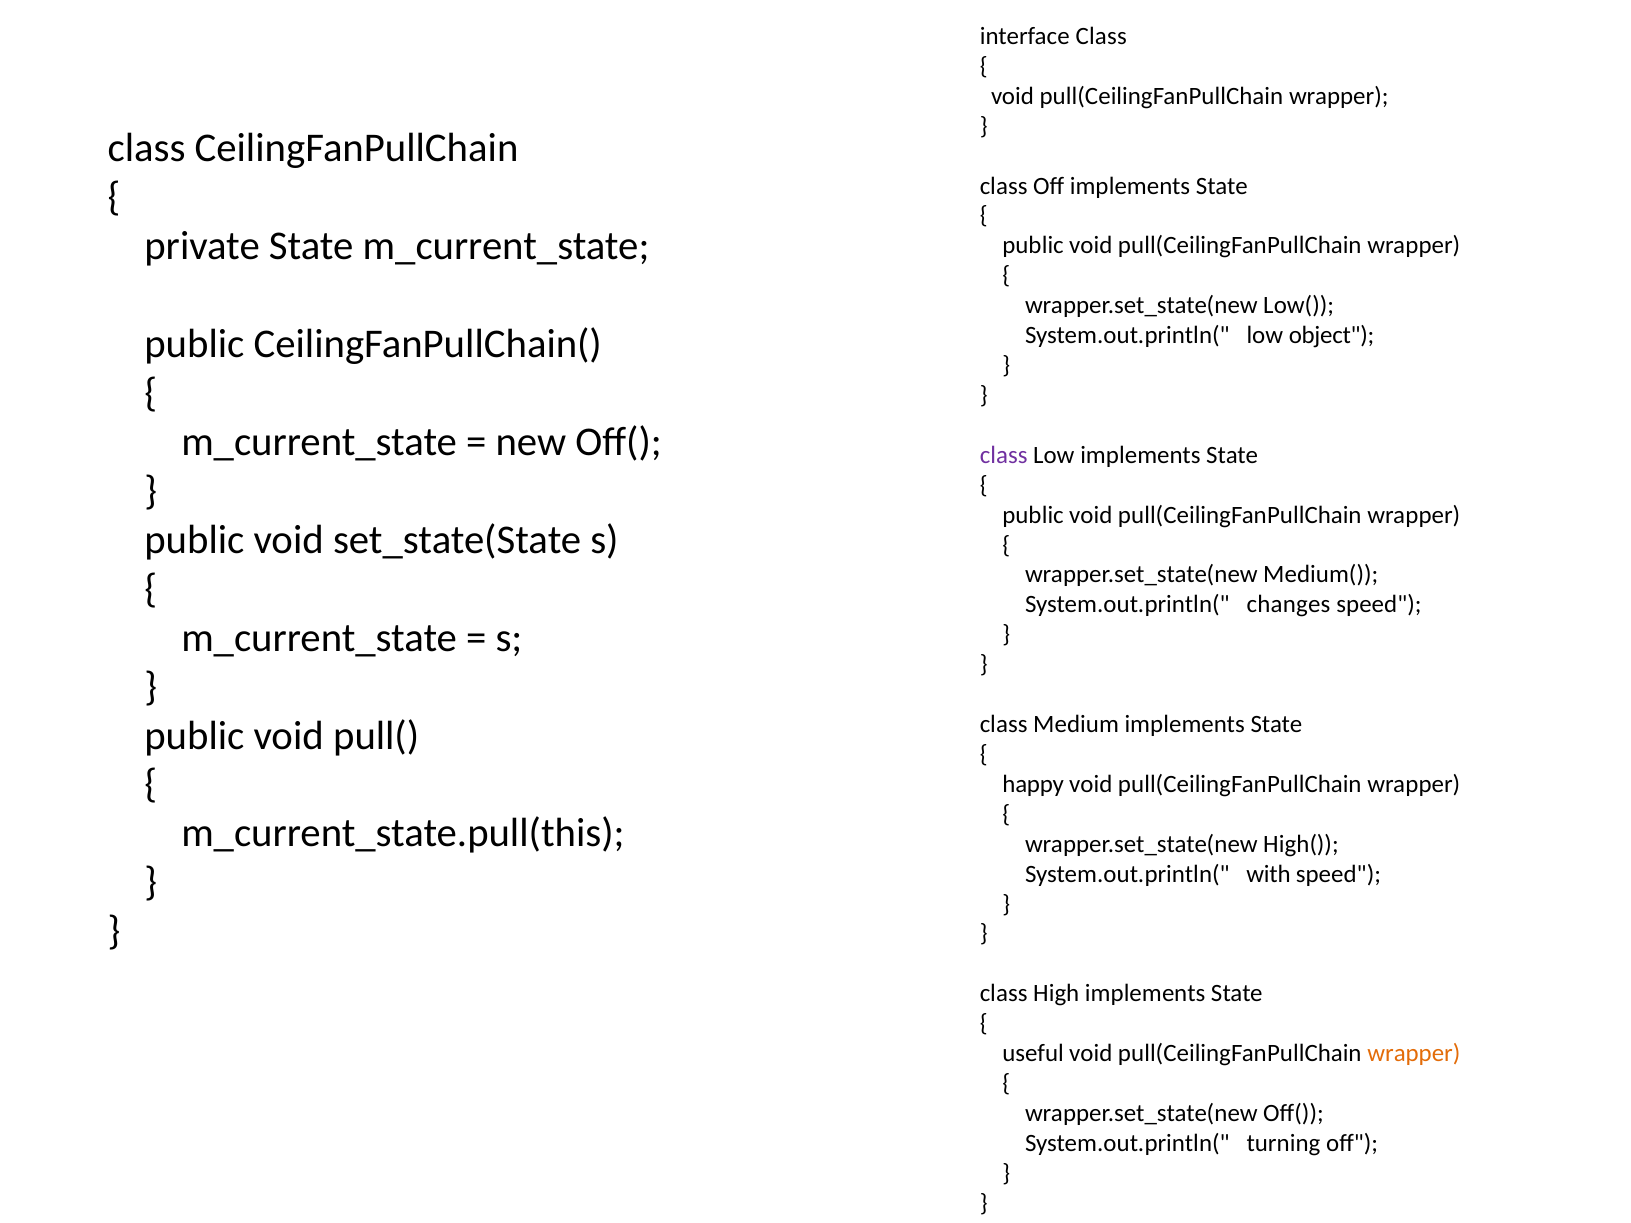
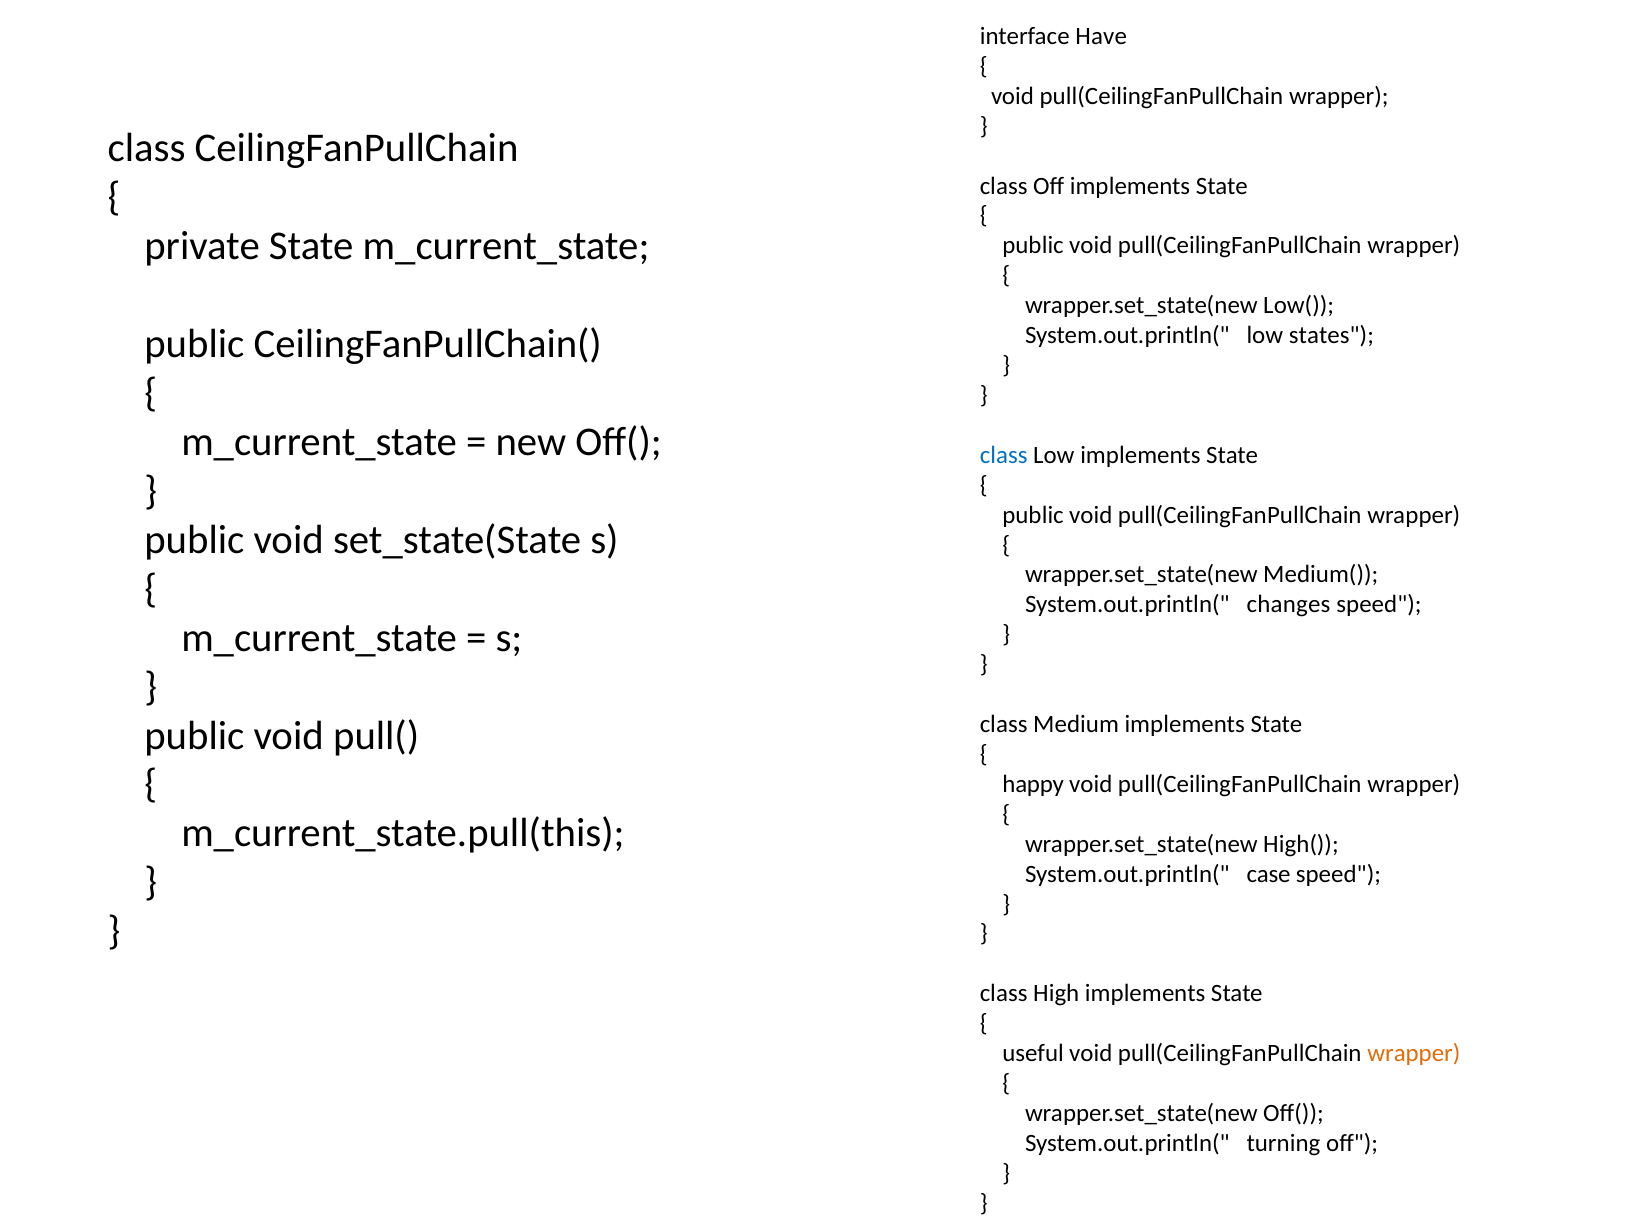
interface Class: Class -> Have
object: object -> states
class at (1004, 455) colour: purple -> blue
with: with -> case
